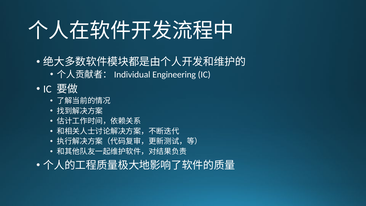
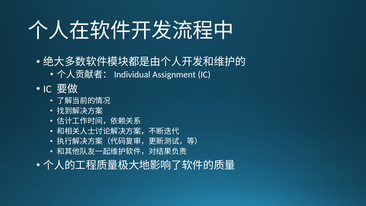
Engineering: Engineering -> Assignment
